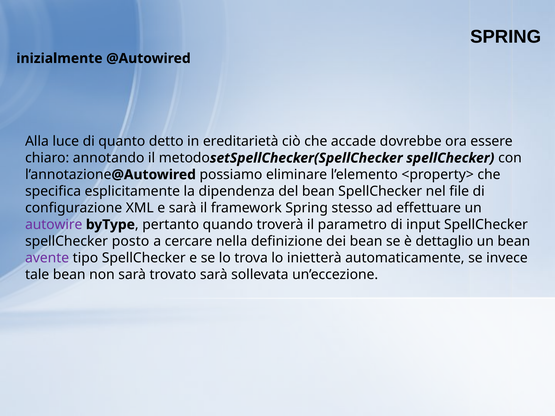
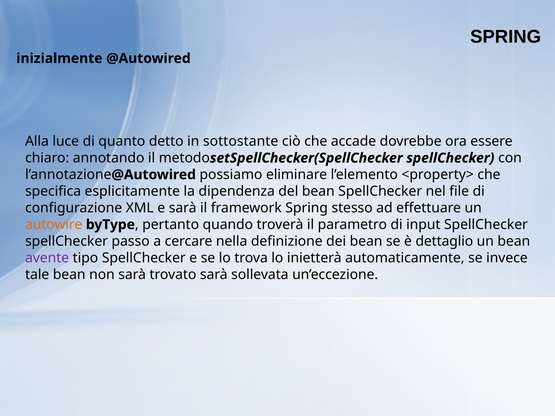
ereditarietà: ereditarietà -> sottostante
autowire colour: purple -> orange
posto: posto -> passo
